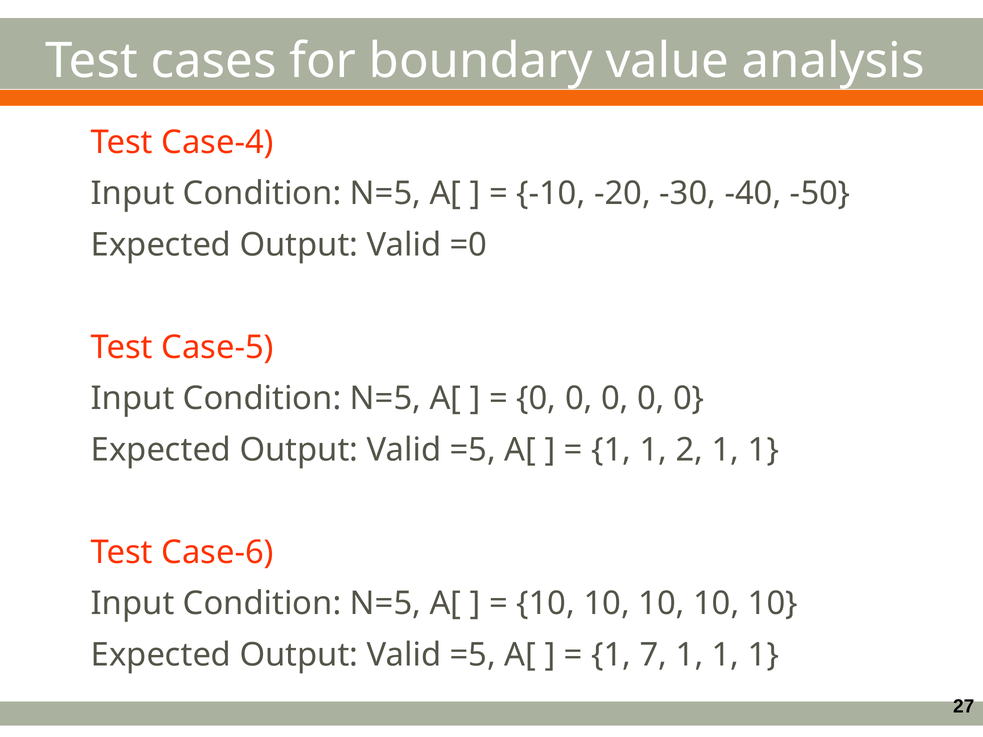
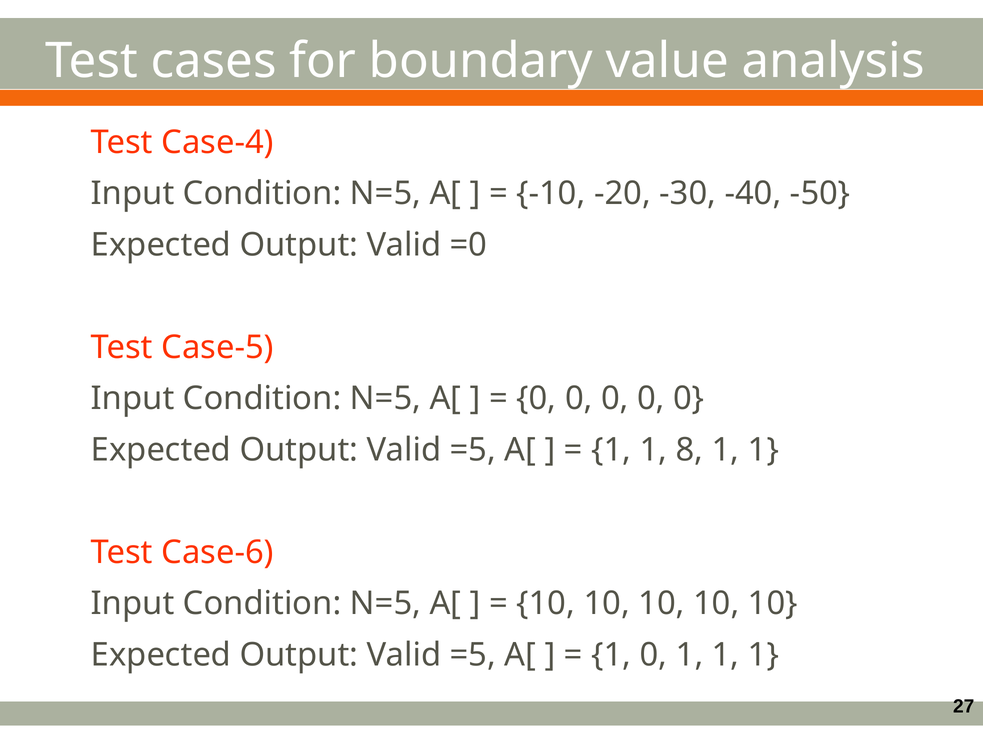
2: 2 -> 8
1 7: 7 -> 0
